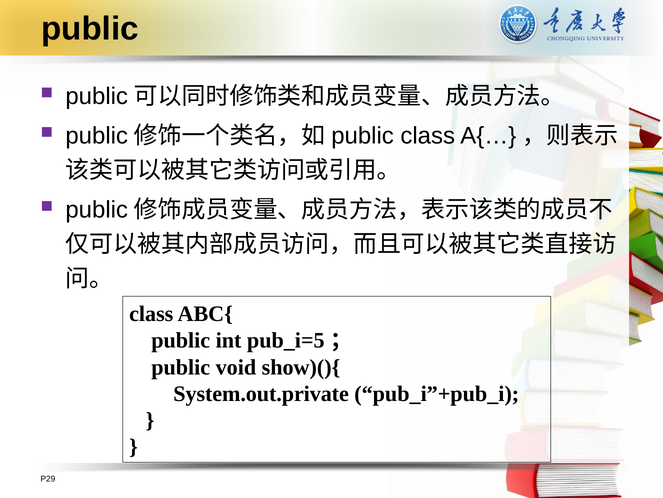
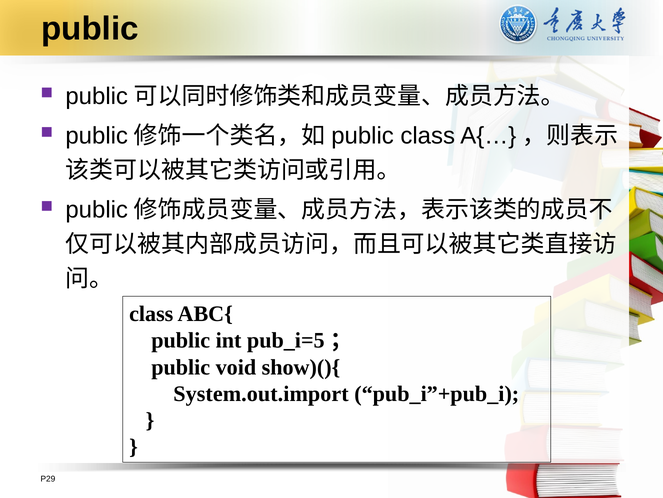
System.out.private: System.out.private -> System.out.import
